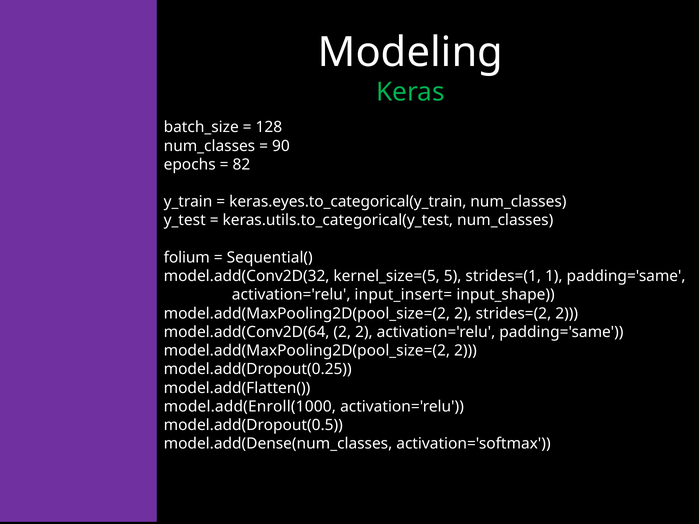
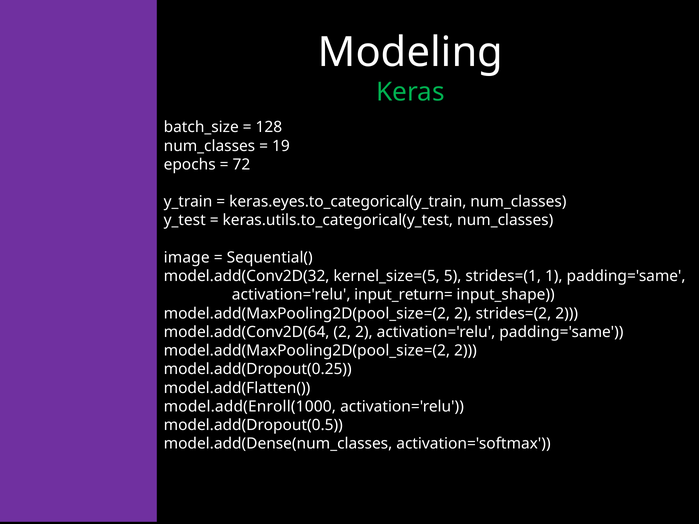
90: 90 -> 19
82: 82 -> 72
folium: folium -> image
input_insert=: input_insert= -> input_return=
